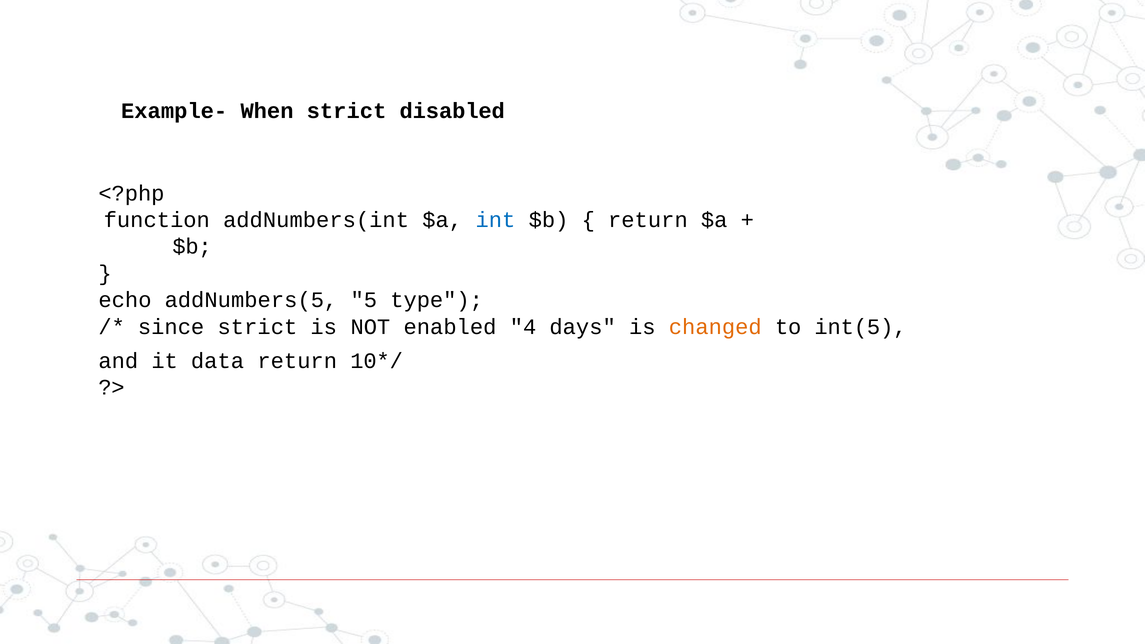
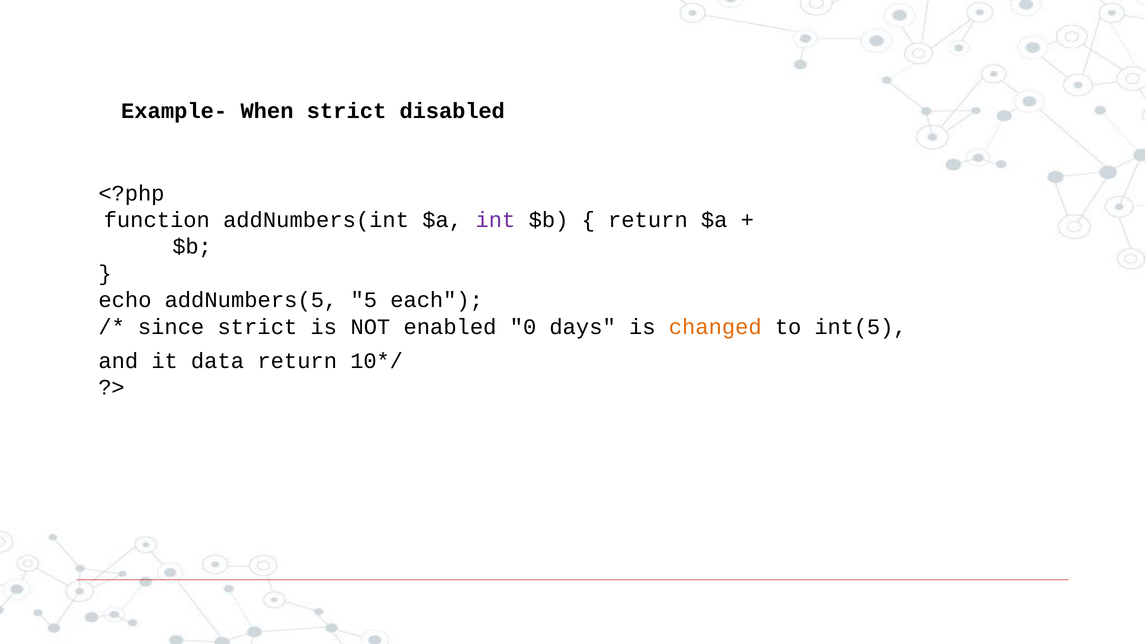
int colour: blue -> purple
type: type -> each
4: 4 -> 0
